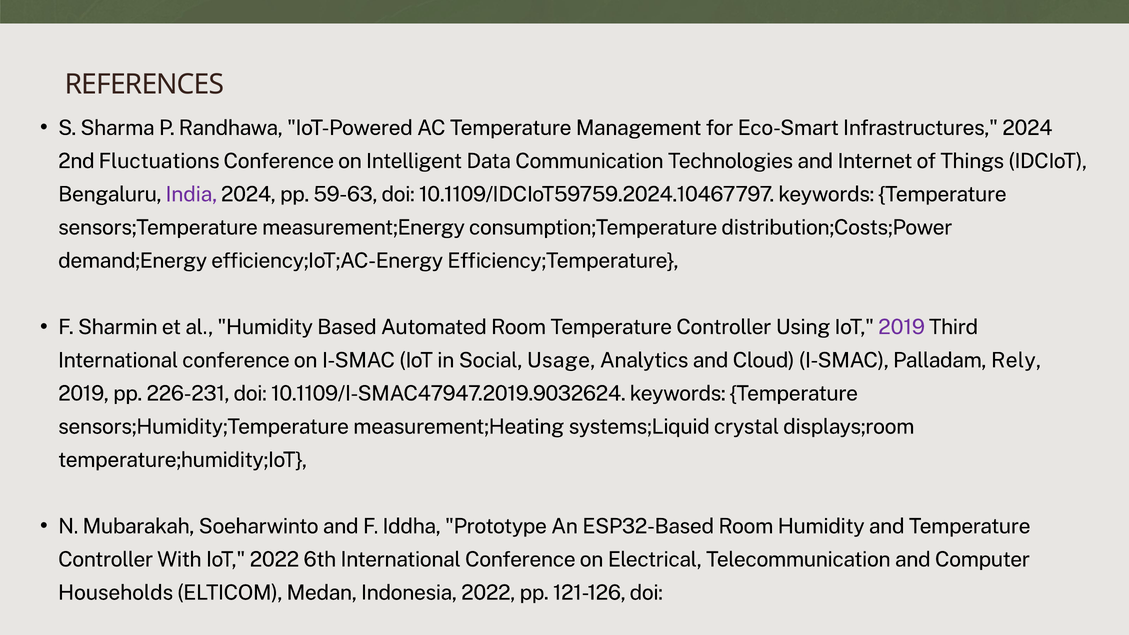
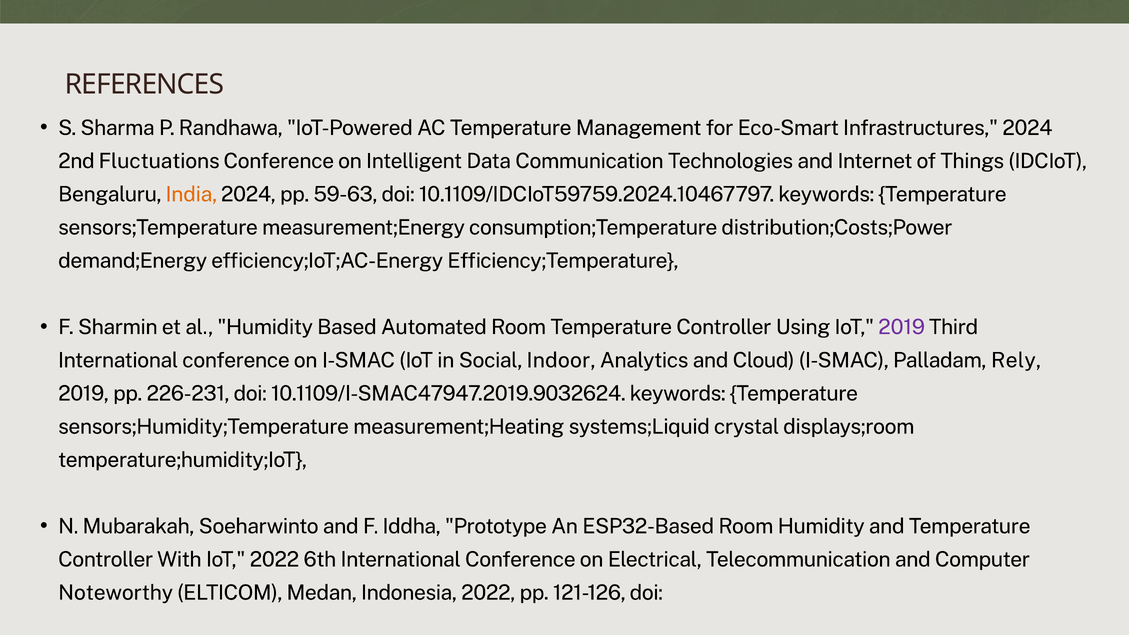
India colour: purple -> orange
Usage: Usage -> Indoor
Households: Households -> Noteworthy
